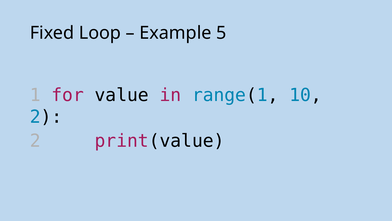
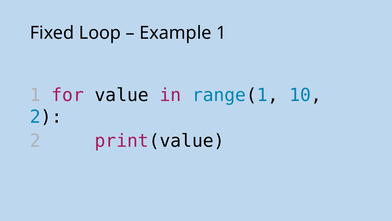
Example 5: 5 -> 1
